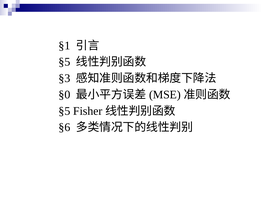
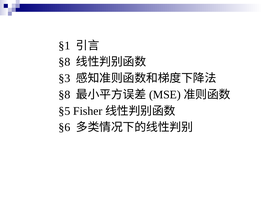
§5 at (64, 62): §5 -> §8
§0 at (64, 95): §0 -> §8
